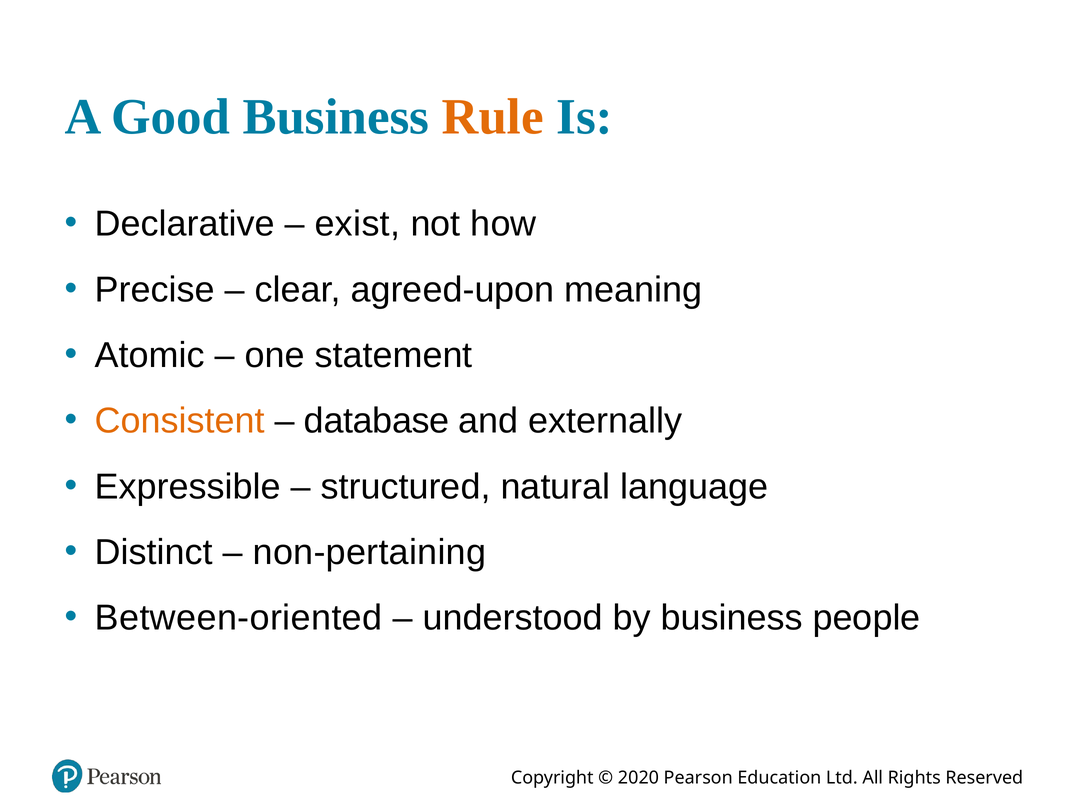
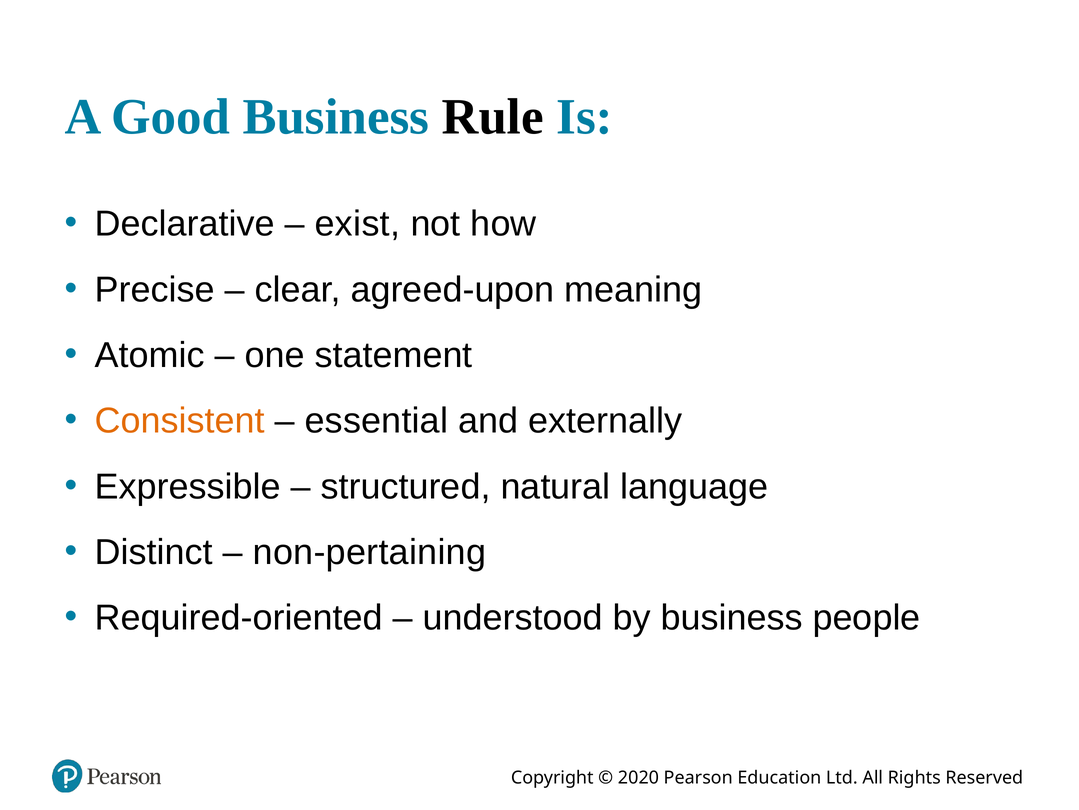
Rule colour: orange -> black
database: database -> essential
Between-oriented: Between-oriented -> Required-oriented
